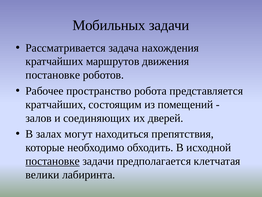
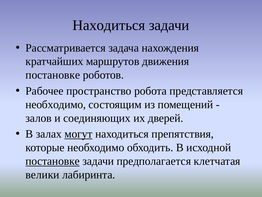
Мобильных at (109, 25): Мобильных -> Находиться
кратчайших at (56, 104): кратчайших -> необходимо
могут underline: none -> present
